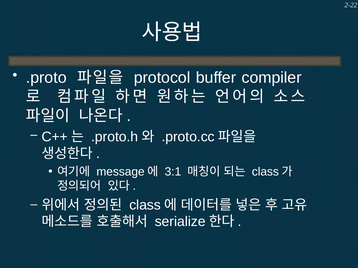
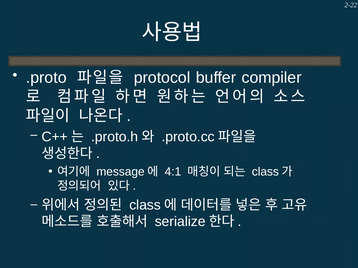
3:1: 3:1 -> 4:1
